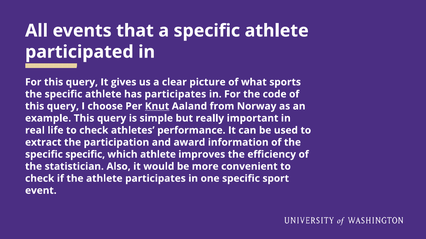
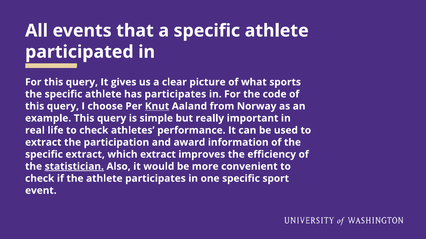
specific specific: specific -> extract
which athlete: athlete -> extract
statistician underline: none -> present
